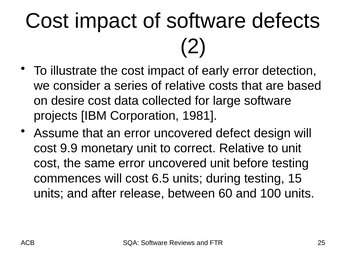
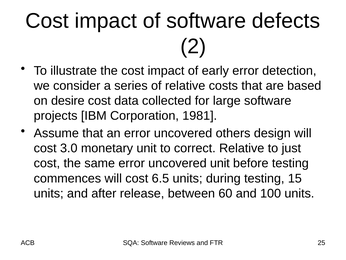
defect: defect -> others
9.9: 9.9 -> 3.0
to unit: unit -> just
